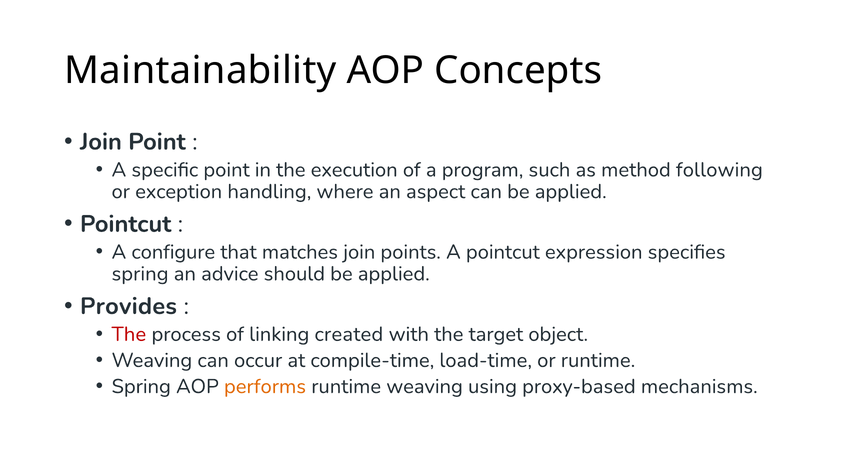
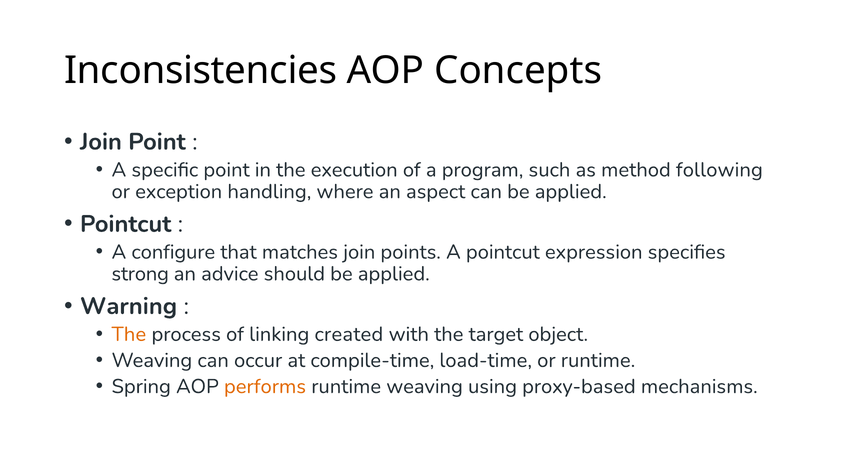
Maintainability: Maintainability -> Inconsistencies
spring at (140, 274): spring -> strong
Provides: Provides -> Warning
The at (129, 335) colour: red -> orange
